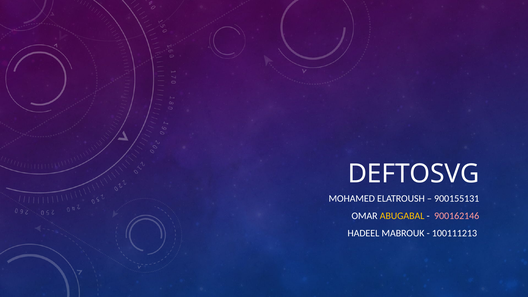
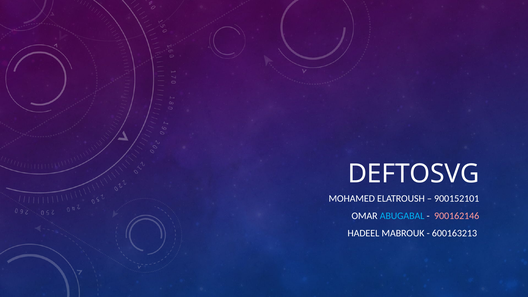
900155131: 900155131 -> 900152101
ABUGABAL colour: yellow -> light blue
100111213: 100111213 -> 600163213
